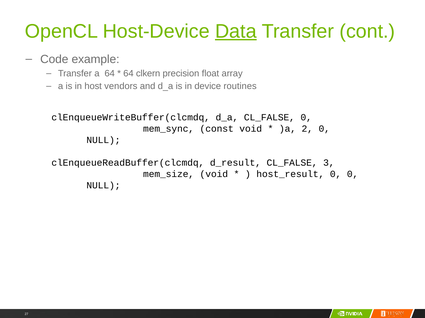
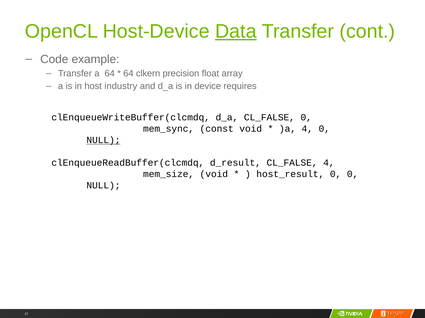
vendors: vendors -> industry
routines: routines -> requires
)a 2: 2 -> 4
NULL at (103, 140) underline: none -> present
CL_FALSE 3: 3 -> 4
